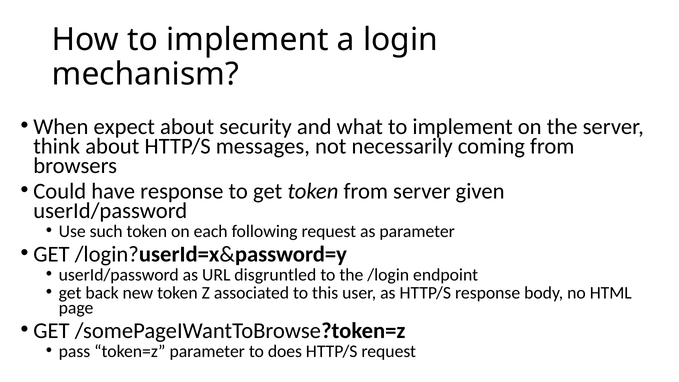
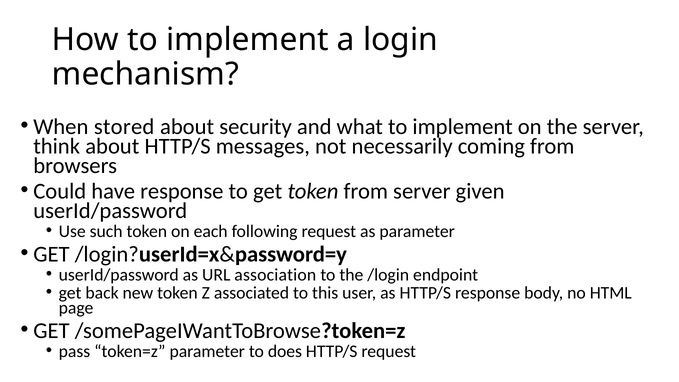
expect: expect -> stored
disgruntled: disgruntled -> association
